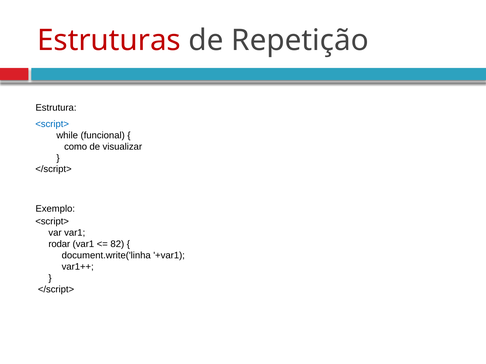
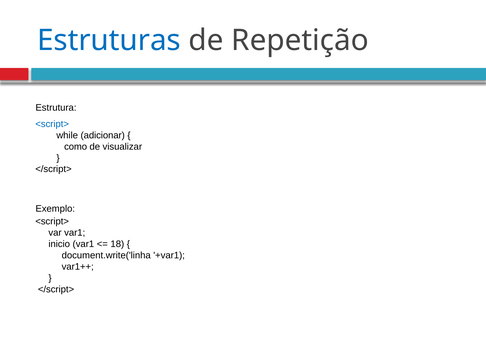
Estruturas colour: red -> blue
funcional: funcional -> adicionar
rodar: rodar -> inicio
82: 82 -> 18
